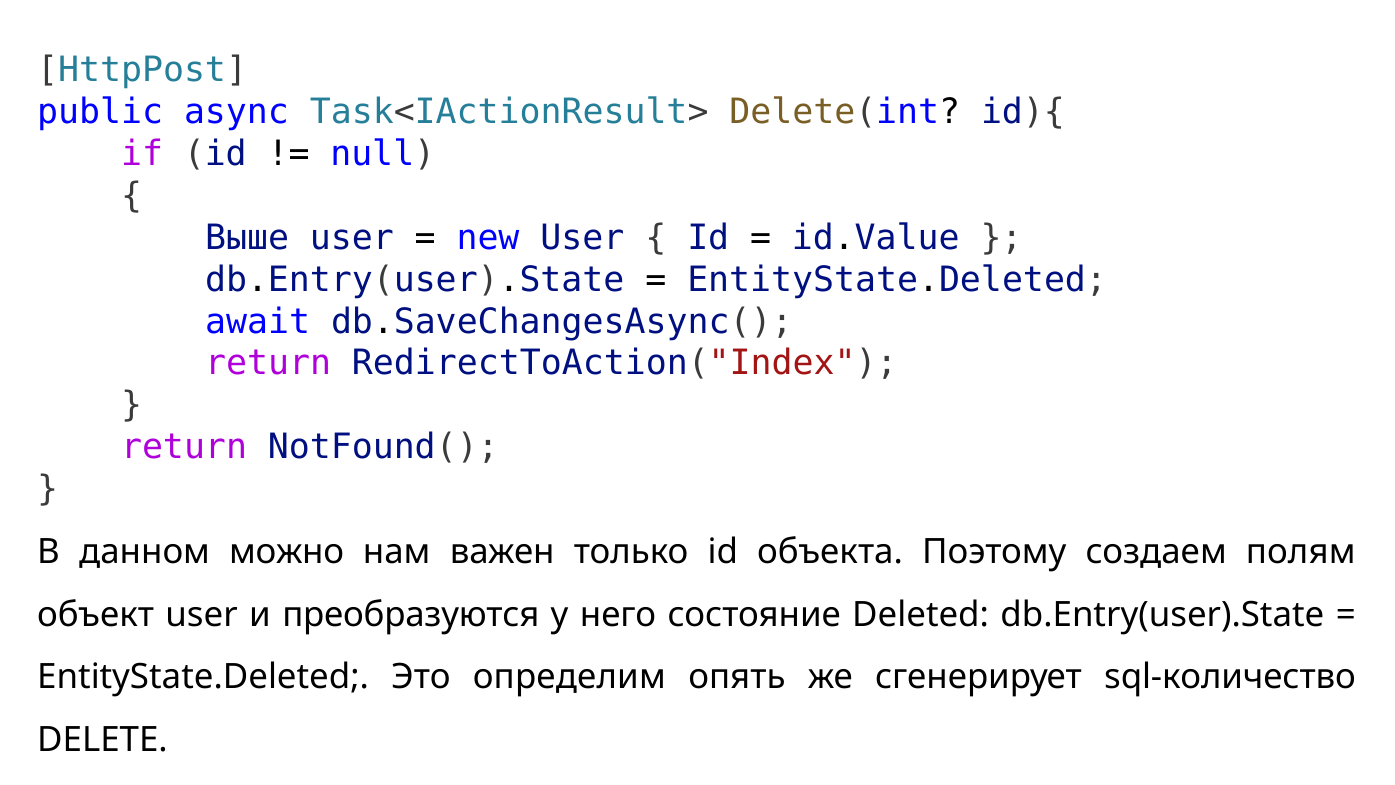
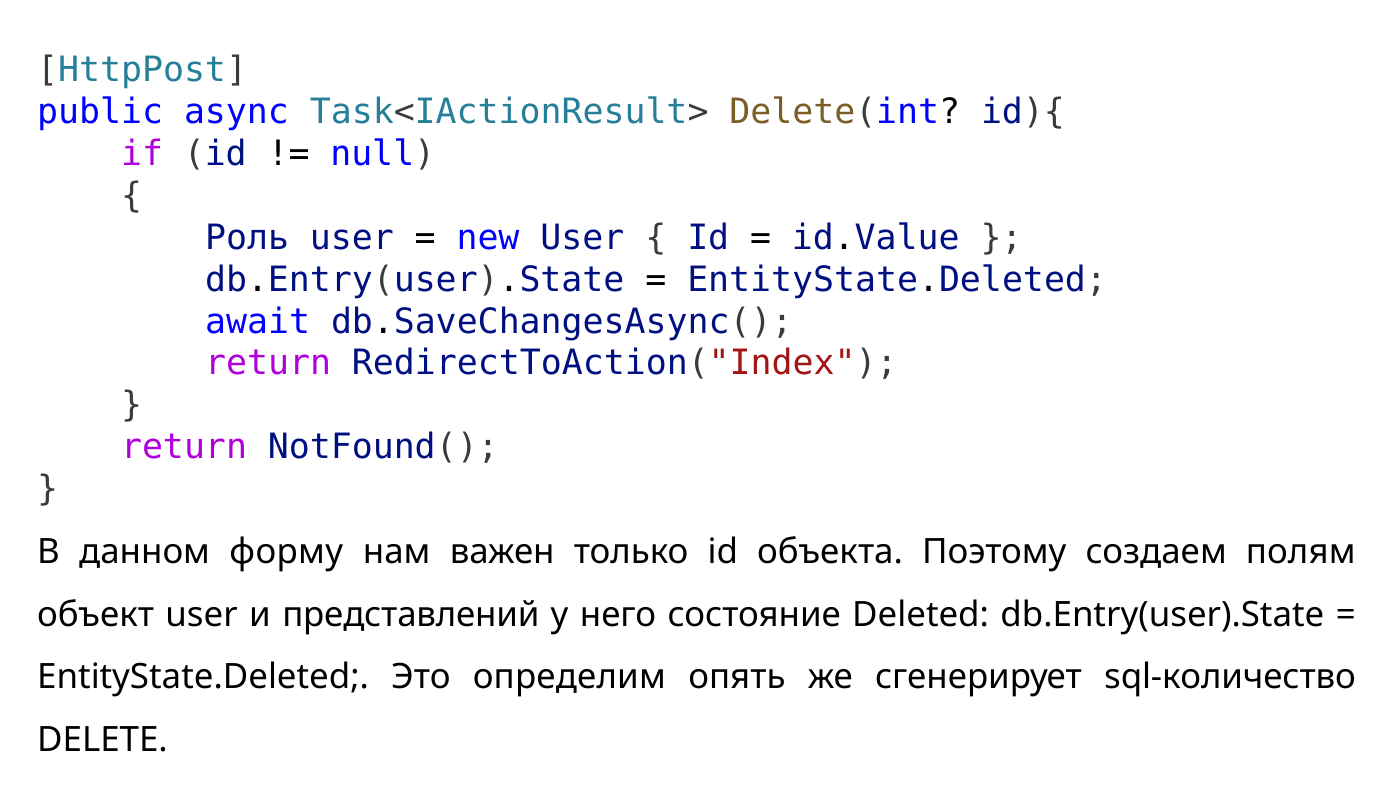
Выше: Выше -> Роль
можно: можно -> форму
преобразуются: преобразуются -> представлений
